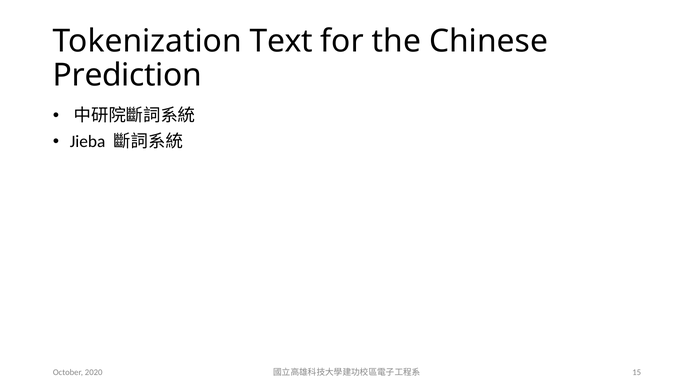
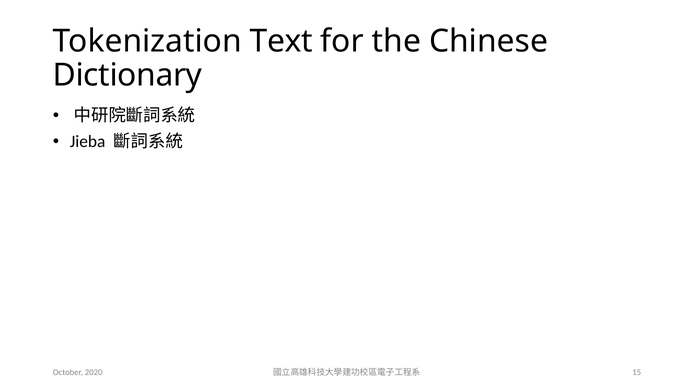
Prediction: Prediction -> Dictionary
